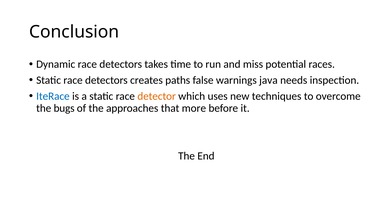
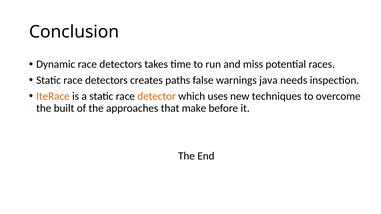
IteRace colour: blue -> orange
bugs: bugs -> built
more: more -> make
